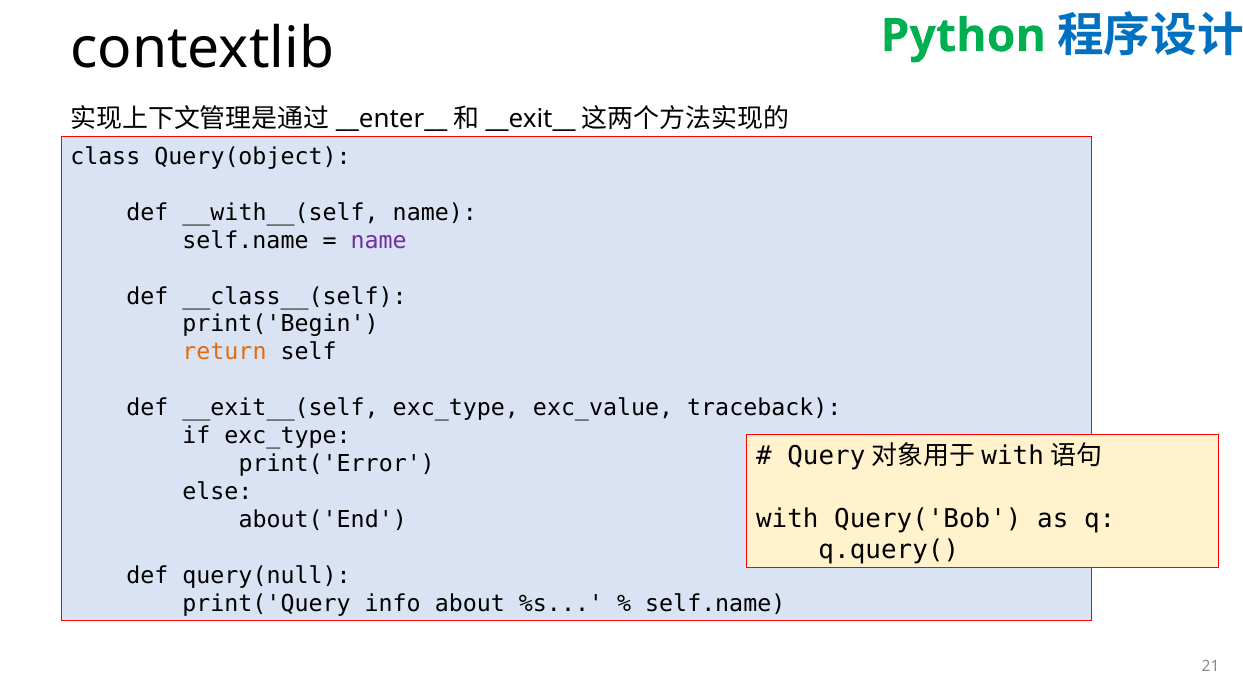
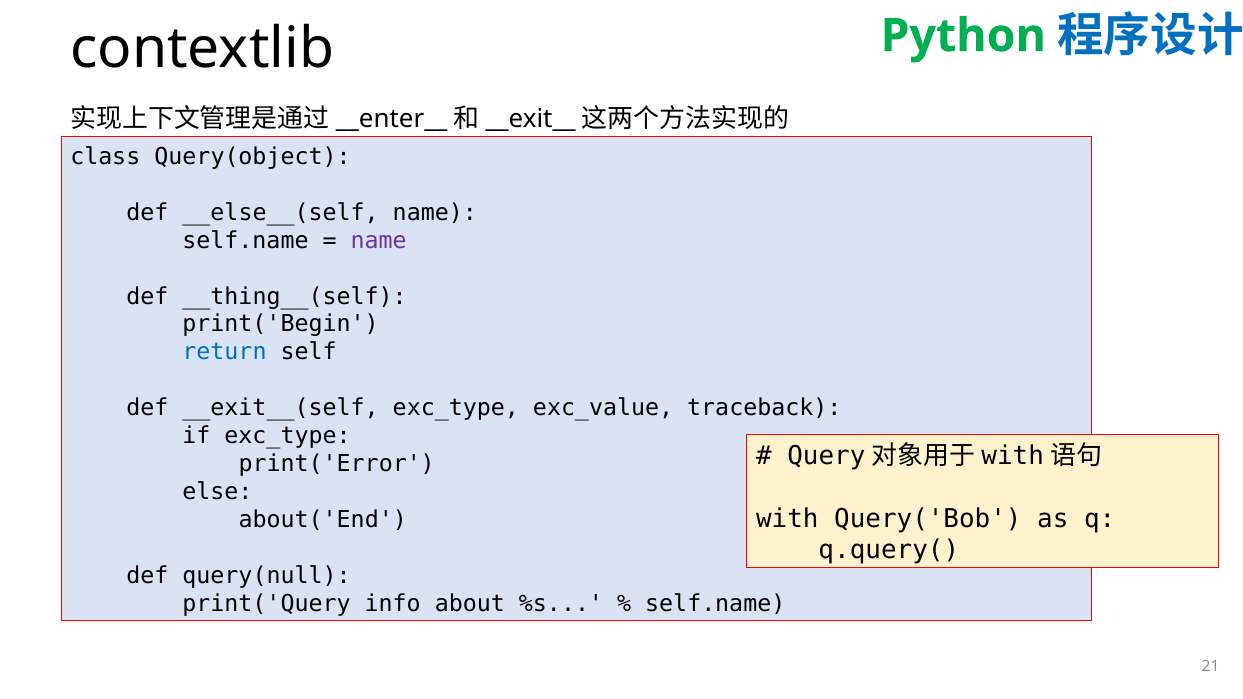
__with__(self: __with__(self -> __else__(self
__class__(self: __class__(self -> __thing__(self
return colour: orange -> blue
